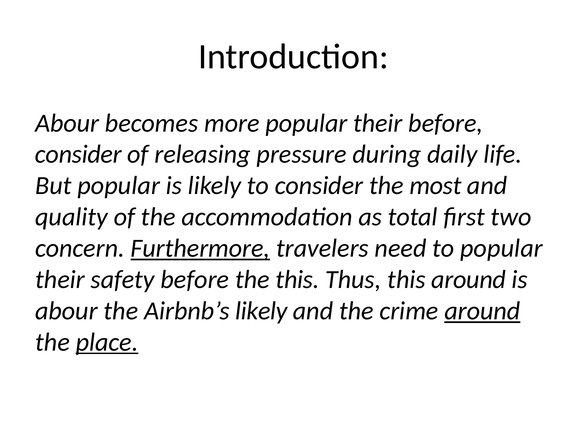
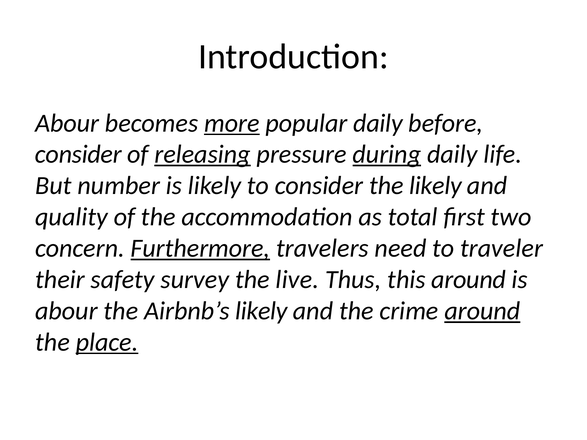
more underline: none -> present
their at (378, 123): their -> daily
releasing underline: none -> present
during underline: none -> present
But popular: popular -> number
the most: most -> likely
to popular: popular -> traveler
safety before: before -> survey
the this: this -> live
